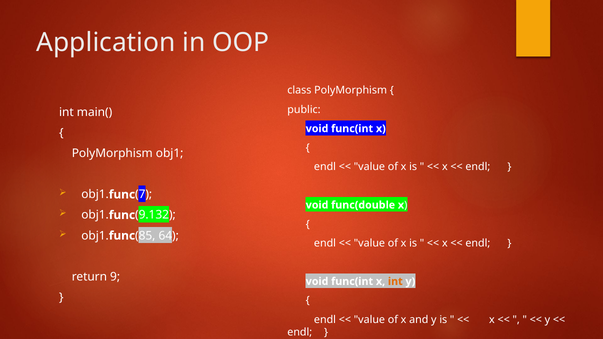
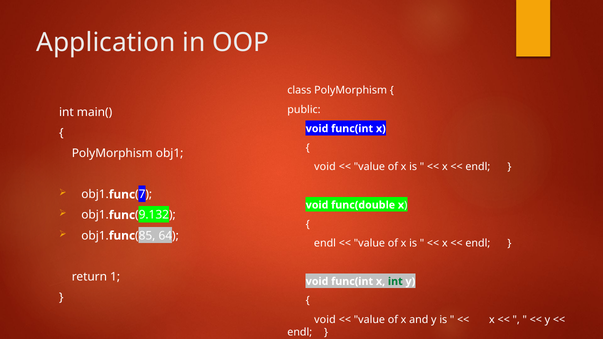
endl at (325, 167): endl -> void
9: 9 -> 1
int at (395, 282) colour: orange -> green
endl at (325, 320): endl -> void
